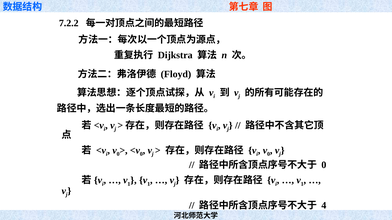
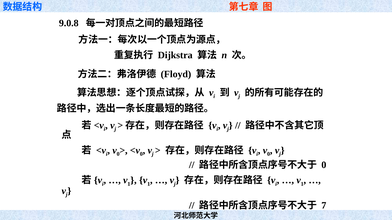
7.2.2: 7.2.2 -> 9.0.8
4: 4 -> 7
